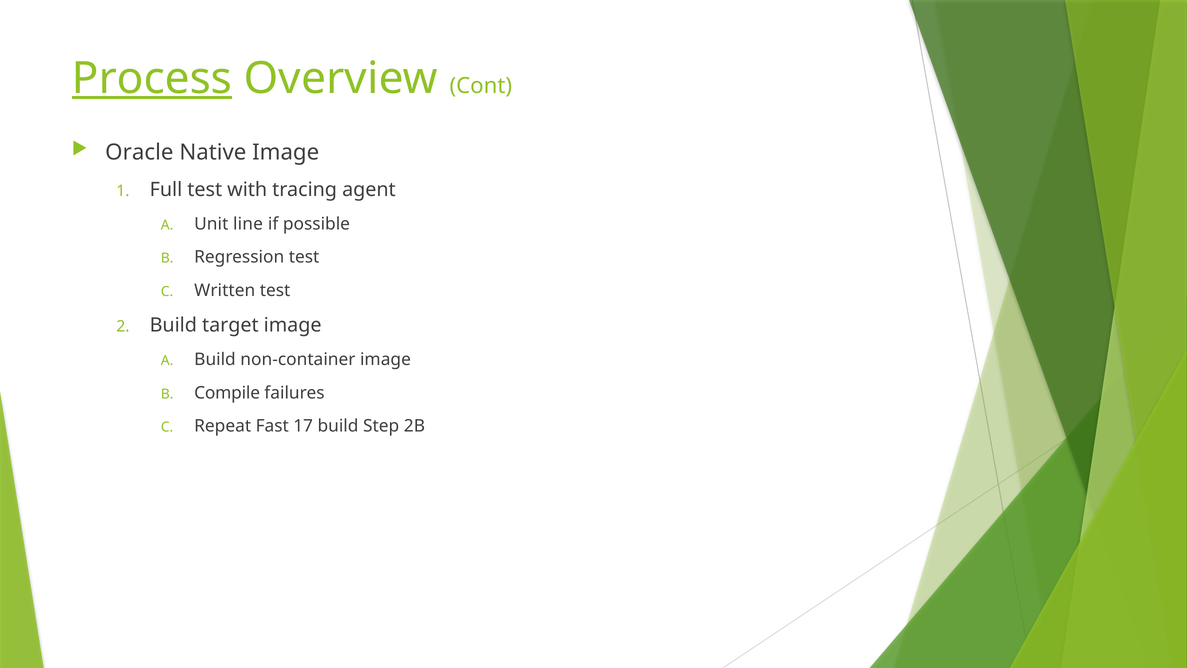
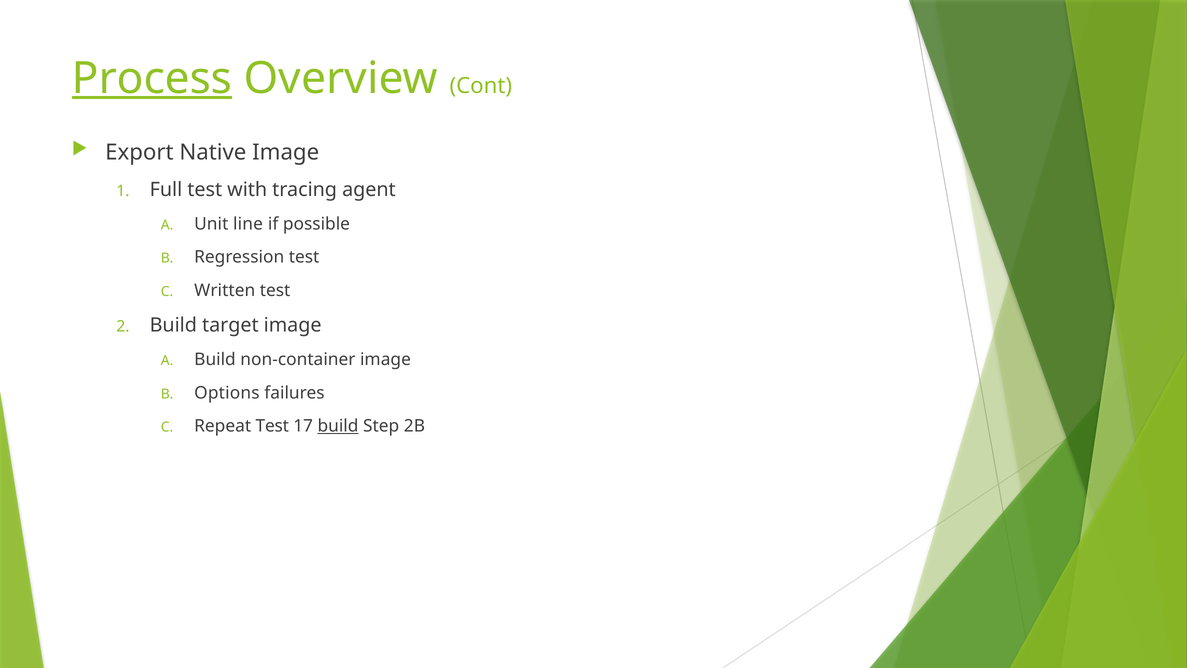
Oracle: Oracle -> Export
Compile: Compile -> Options
Repeat Fast: Fast -> Test
build at (338, 426) underline: none -> present
